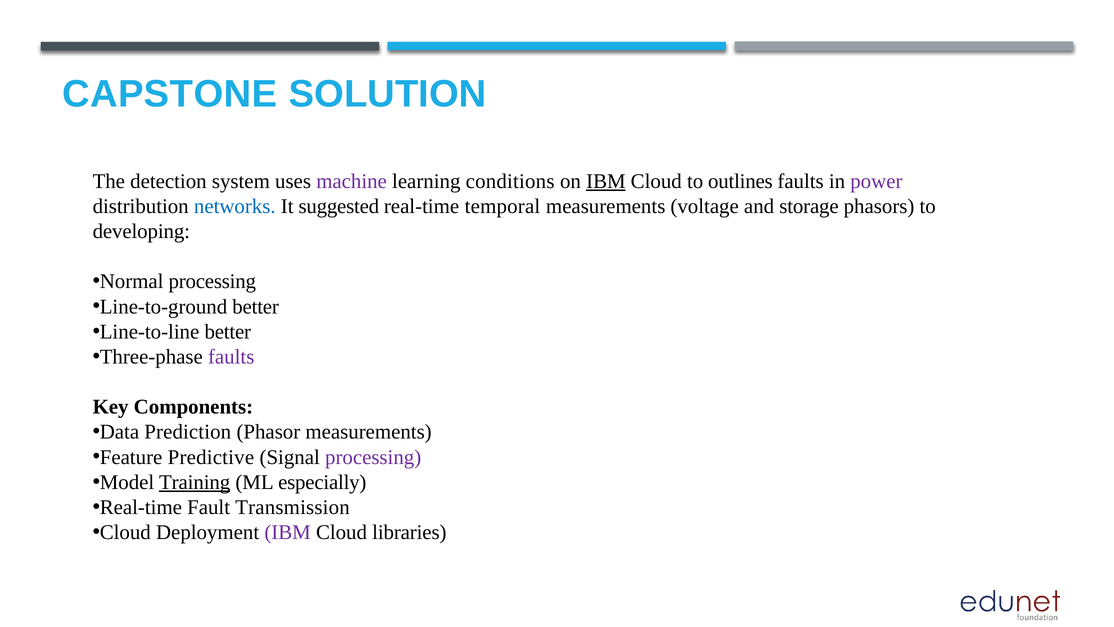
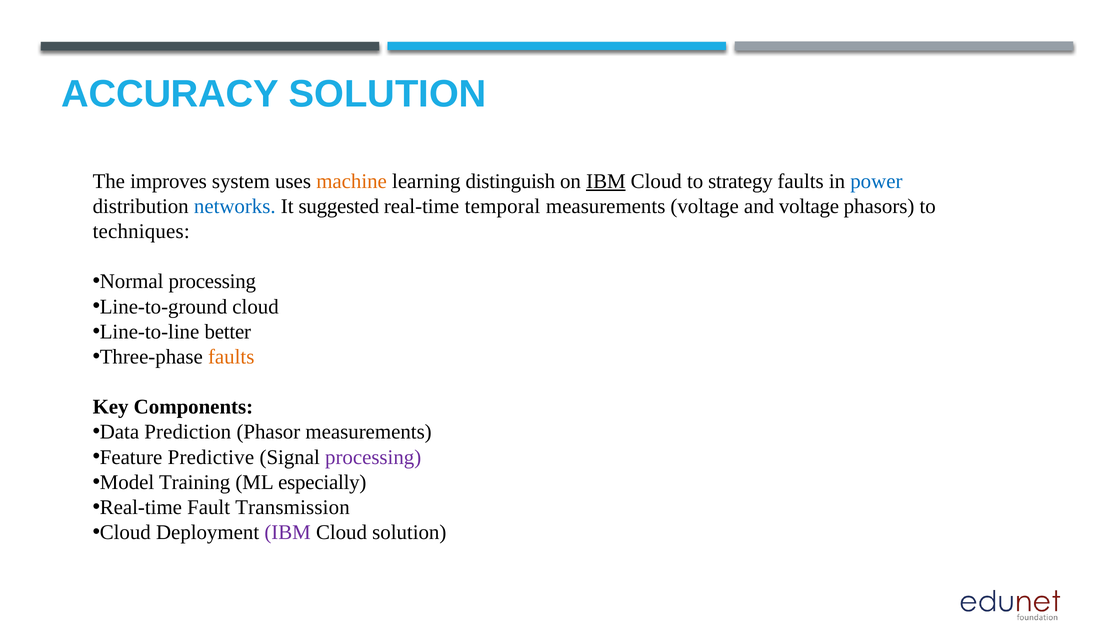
CAPSTONE: CAPSTONE -> ACCURACY
detection: detection -> improves
machine colour: purple -> orange
conditions: conditions -> distinguish
outlines: outlines -> strategy
power colour: purple -> blue
and storage: storage -> voltage
developing: developing -> techniques
Line-to-ground better: better -> cloud
faults at (231, 357) colour: purple -> orange
Training underline: present -> none
Cloud libraries: libraries -> solution
